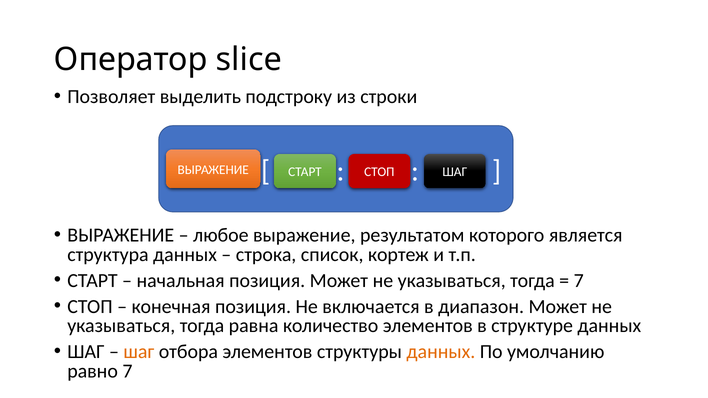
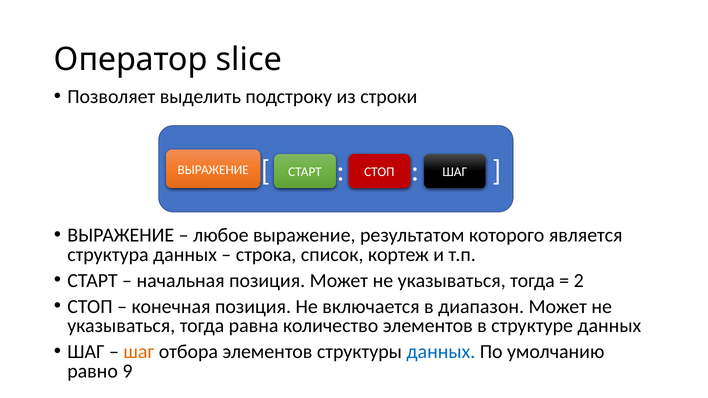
7 at (579, 281): 7 -> 2
данных at (441, 352) colour: orange -> blue
равно 7: 7 -> 9
